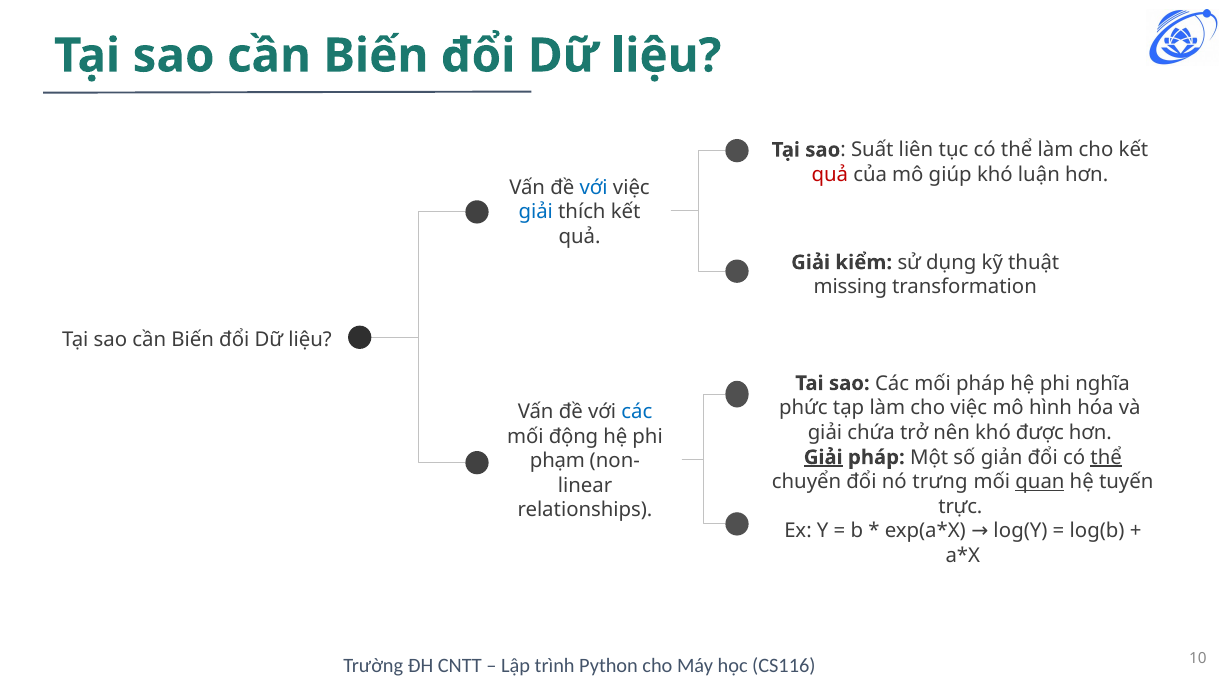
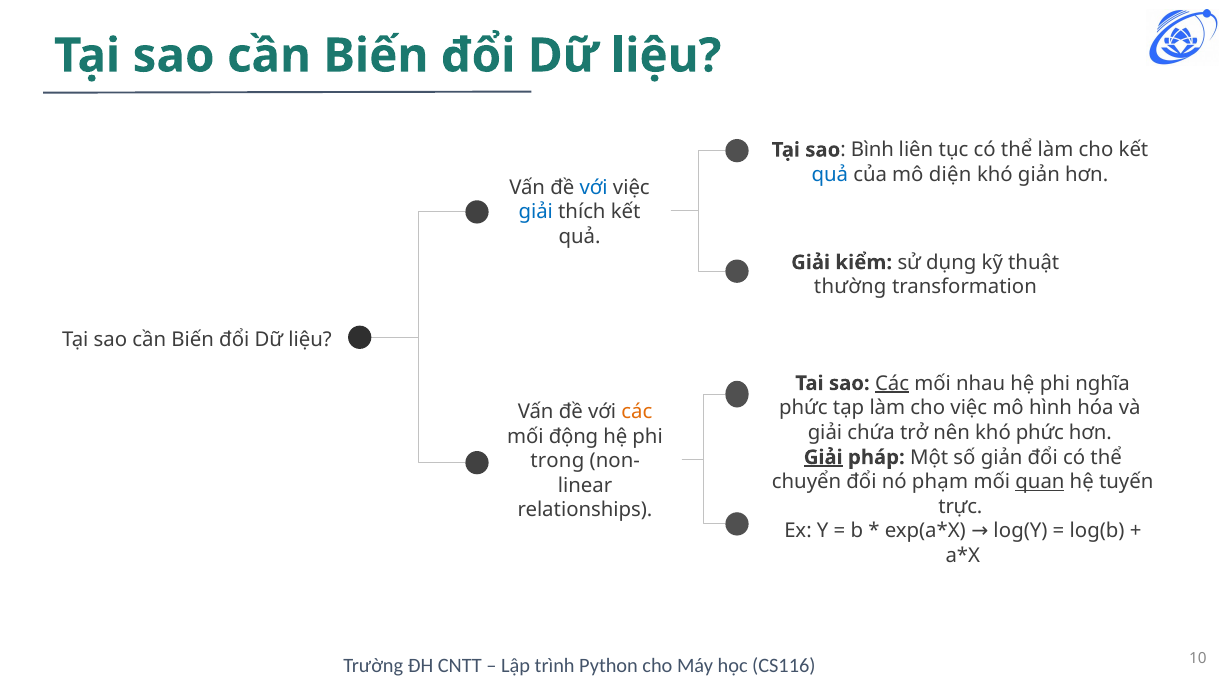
Suất: Suất -> Bình
quả at (830, 174) colour: red -> blue
giúp: giúp -> diện
khó luận: luận -> giản
missing: missing -> thường
Các at (892, 383) underline: none -> present
mối pháp: pháp -> nhau
các at (637, 412) colour: blue -> orange
khó được: được -> phức
thể at (1106, 457) underline: present -> none
phạm: phạm -> trọng
trưng: trưng -> phạm
